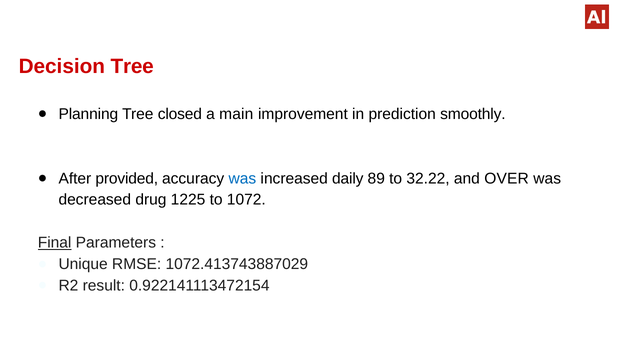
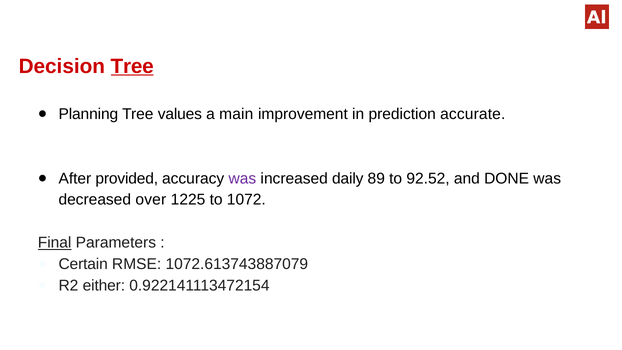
Tree at (132, 66) underline: none -> present
closed: closed -> values
smoothly: smoothly -> accurate
was at (242, 178) colour: blue -> purple
32.22: 32.22 -> 92.52
OVER: OVER -> DONE
drug: drug -> over
Unique: Unique -> Certain
1072.413743887029: 1072.413743887029 -> 1072.613743887079
result: result -> either
